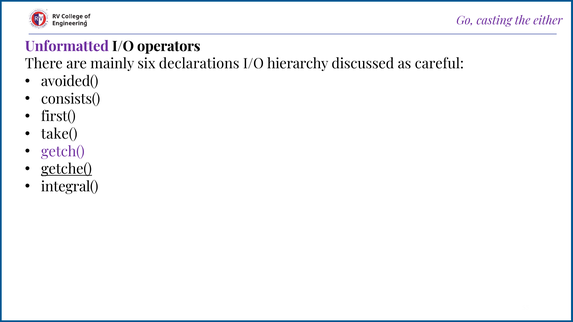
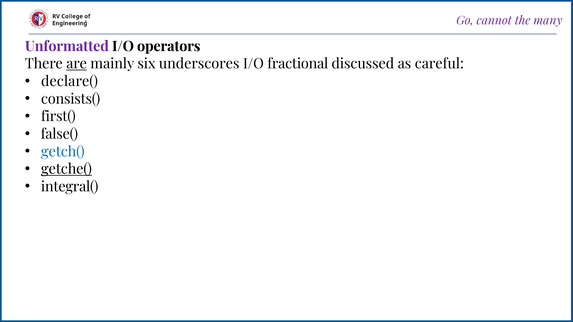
casting: casting -> cannot
either: either -> many
are underline: none -> present
declarations: declarations -> underscores
hierarchy: hierarchy -> fractional
avoided(: avoided( -> declare(
take(: take( -> false(
getch( colour: purple -> blue
